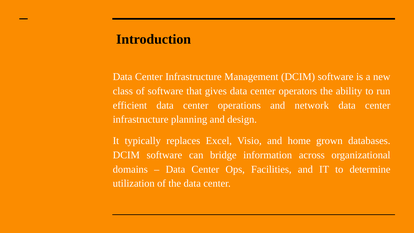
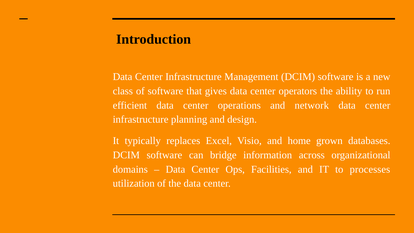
determine: determine -> processes
